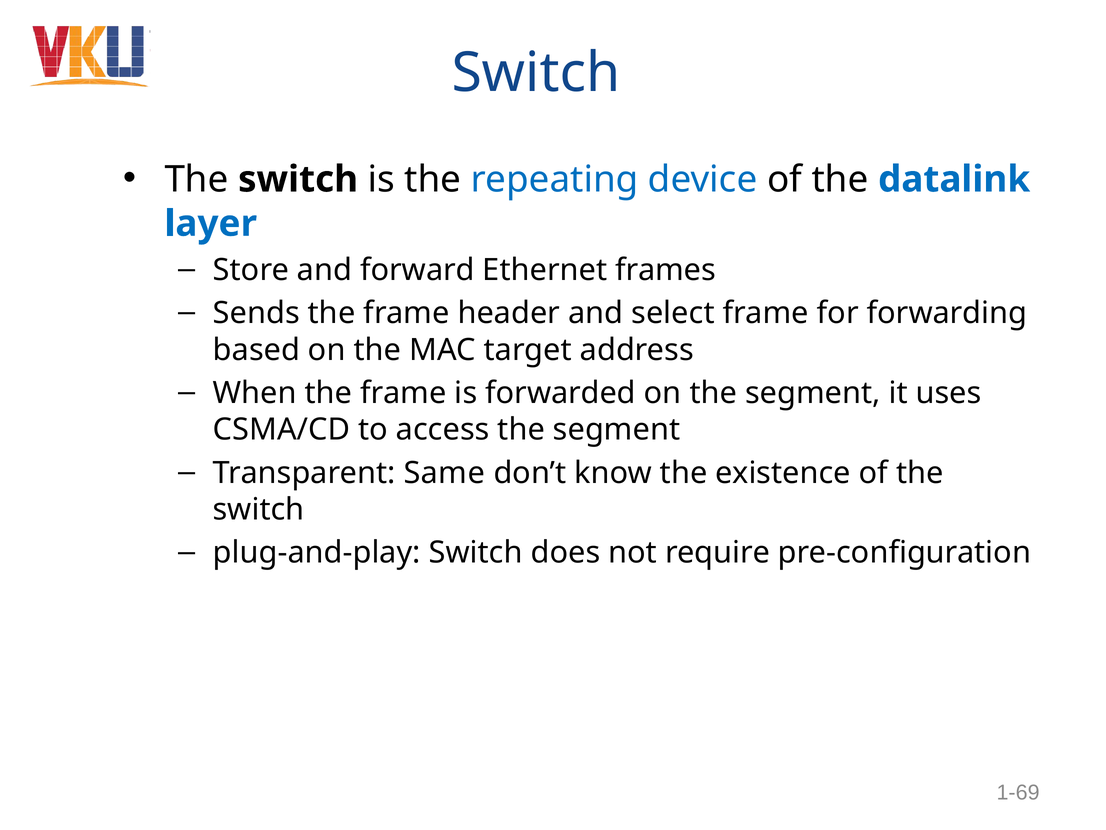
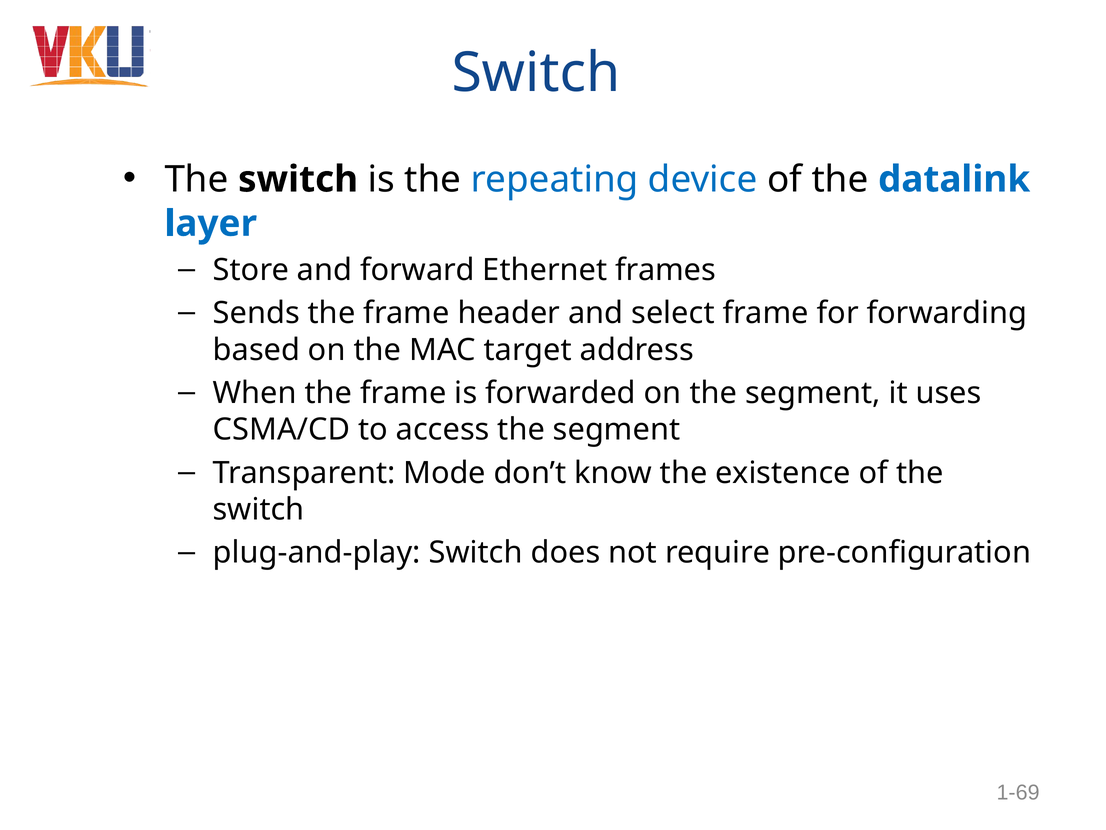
Same: Same -> Mode
